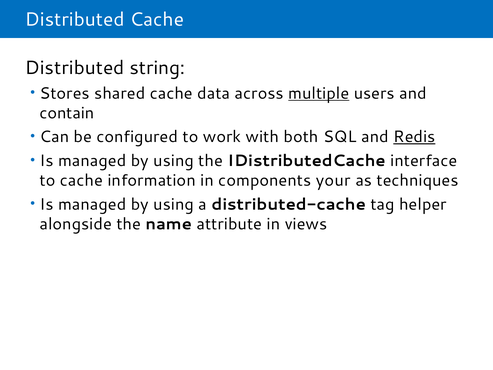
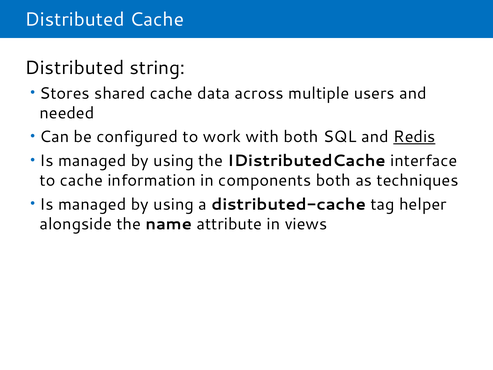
multiple underline: present -> none
contain: contain -> needed
components your: your -> both
